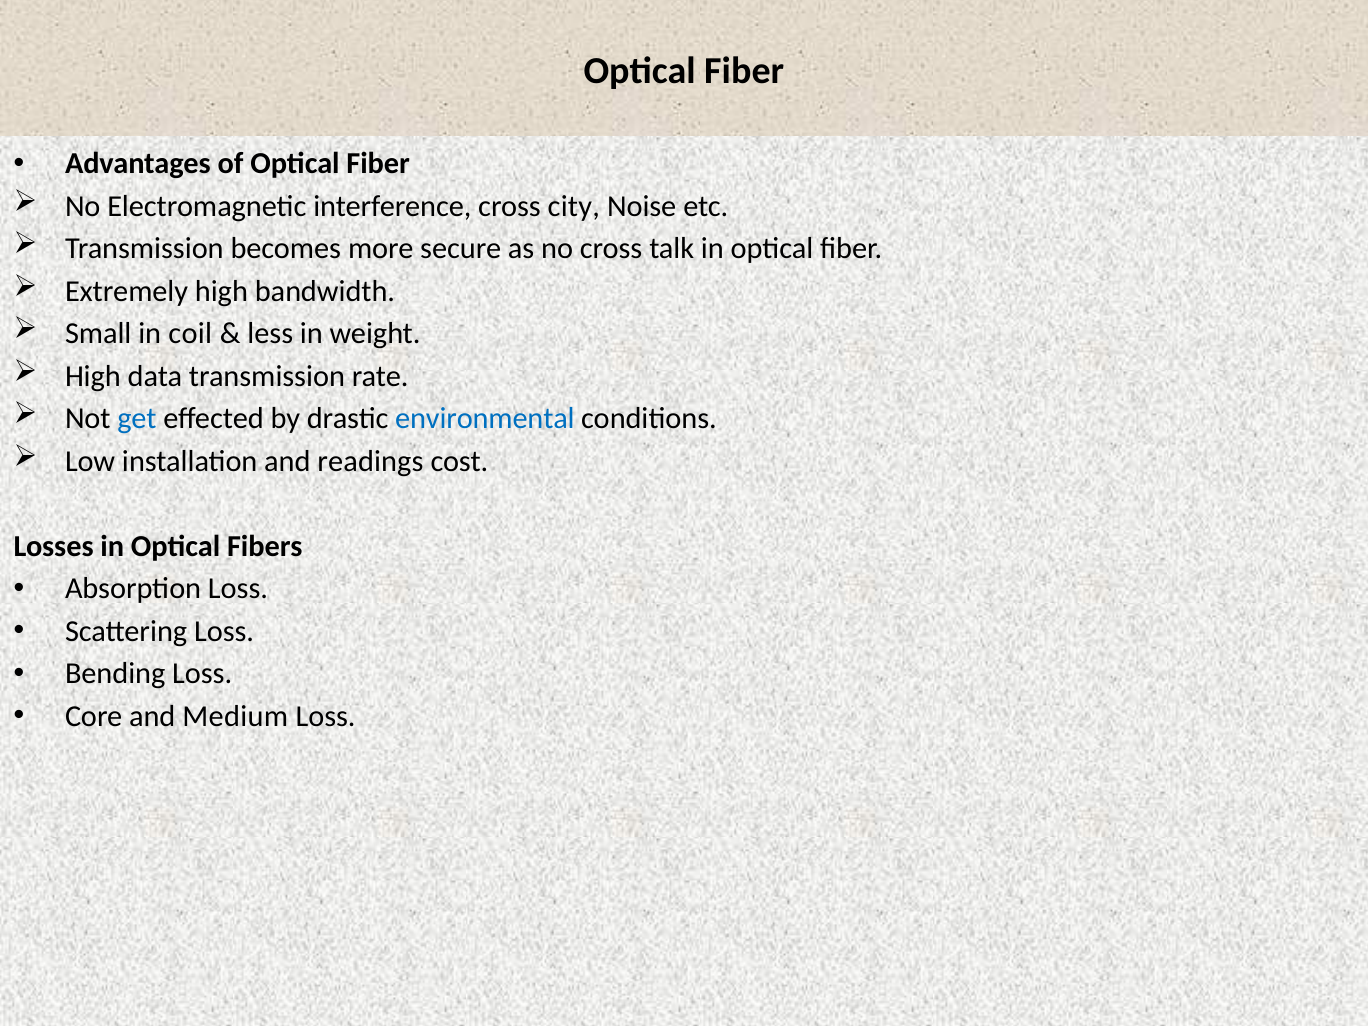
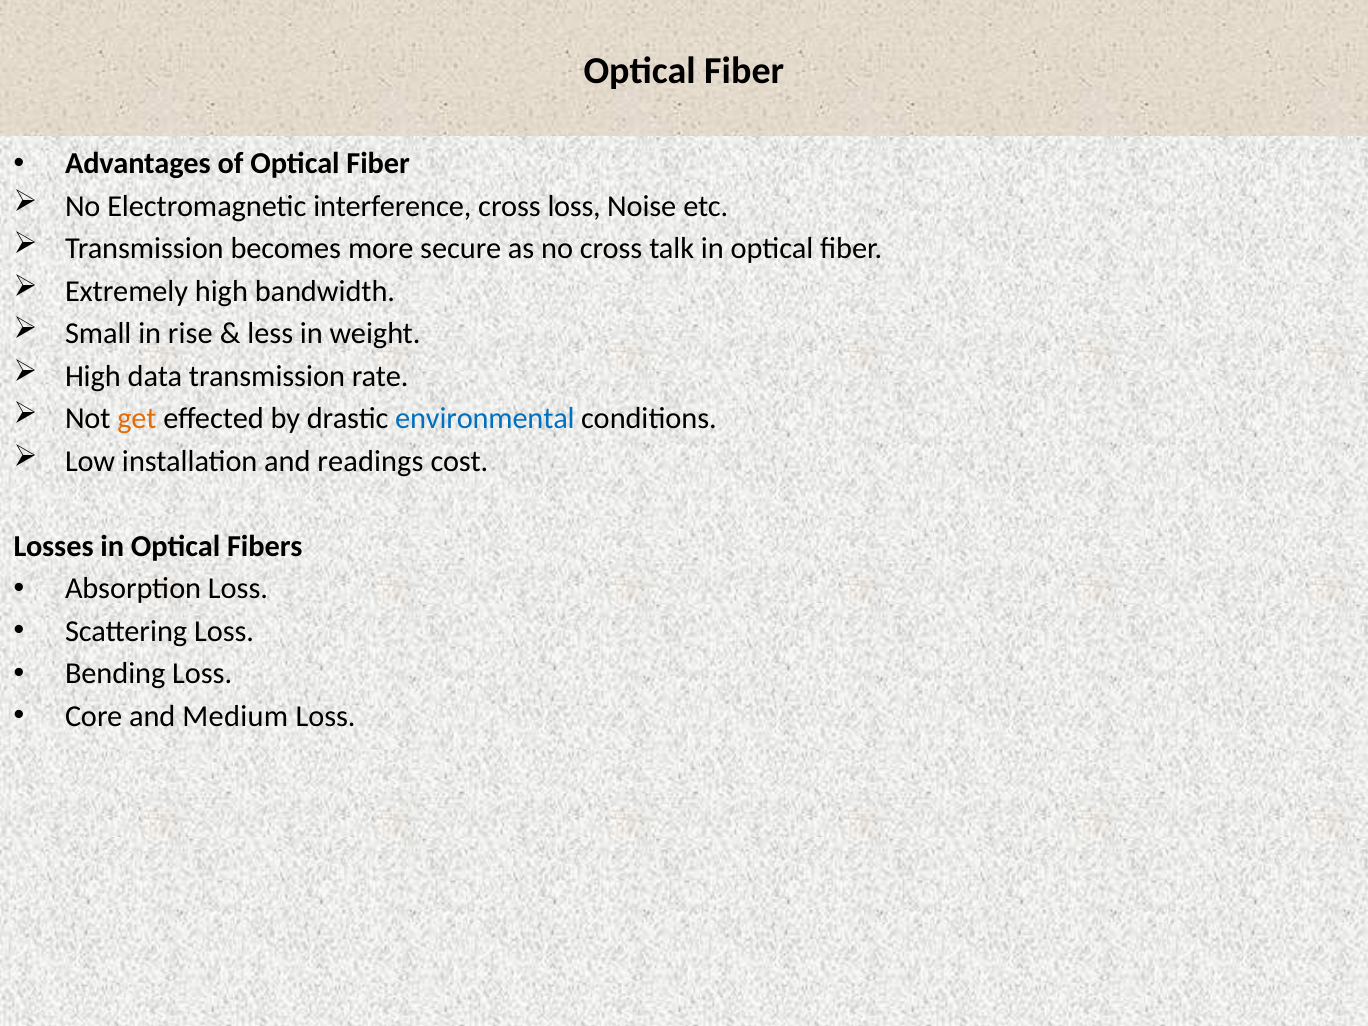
cross city: city -> loss
coil: coil -> rise
get colour: blue -> orange
